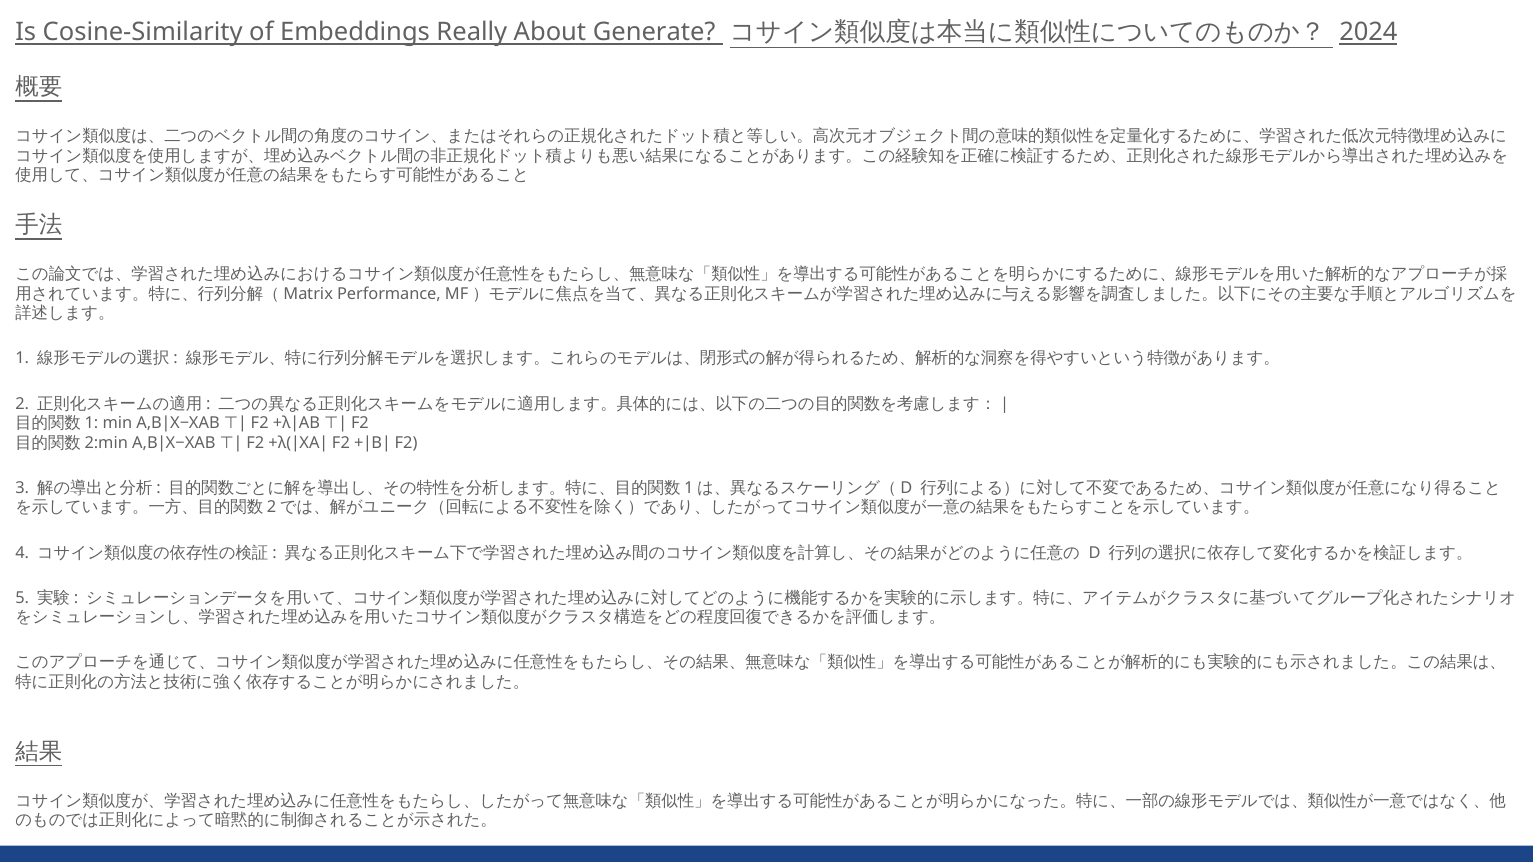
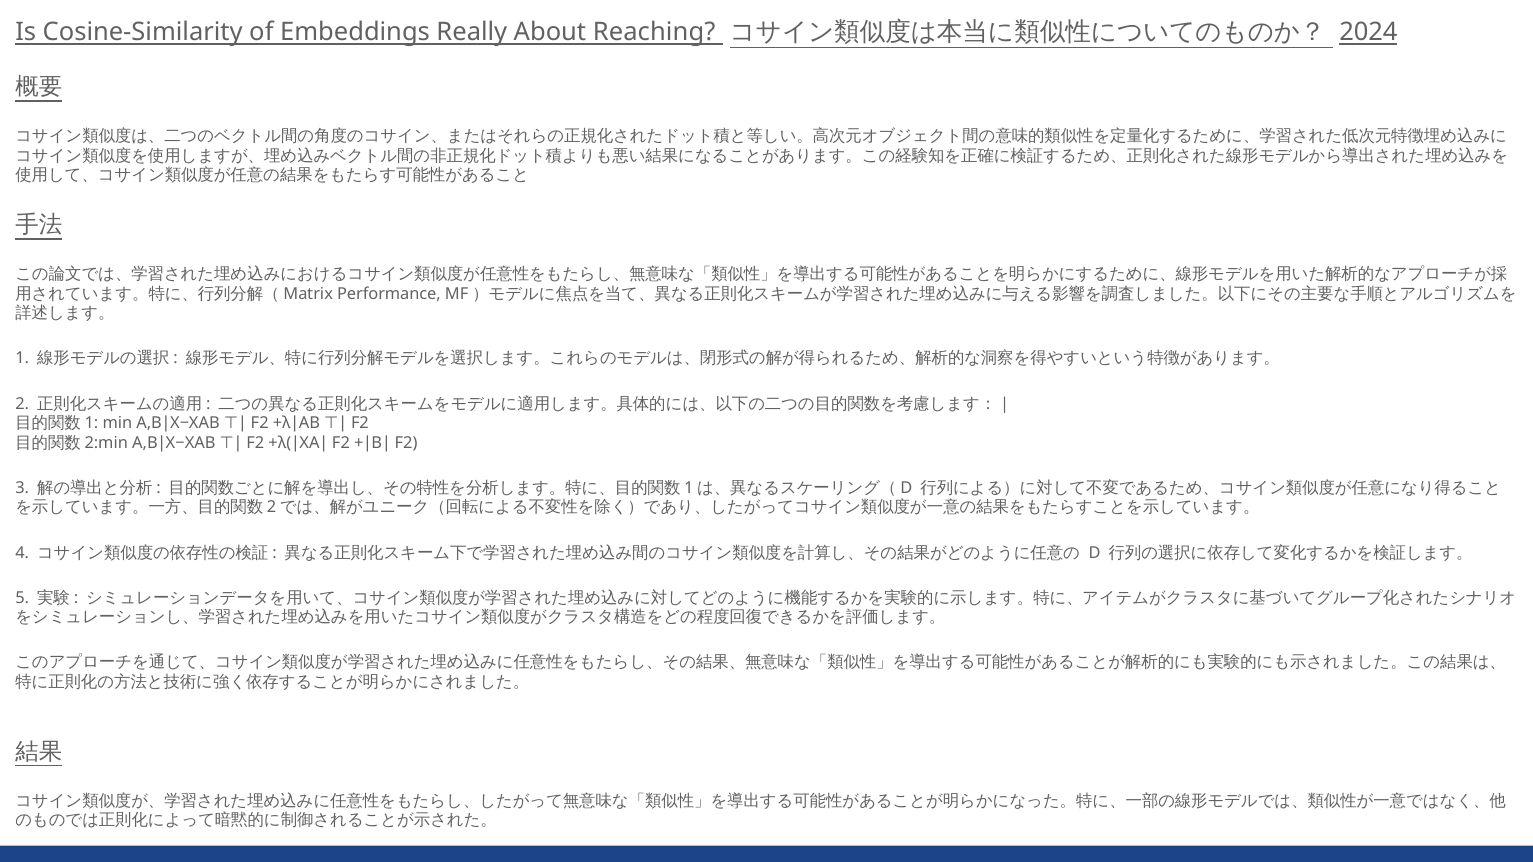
Generate: Generate -> Reaching
